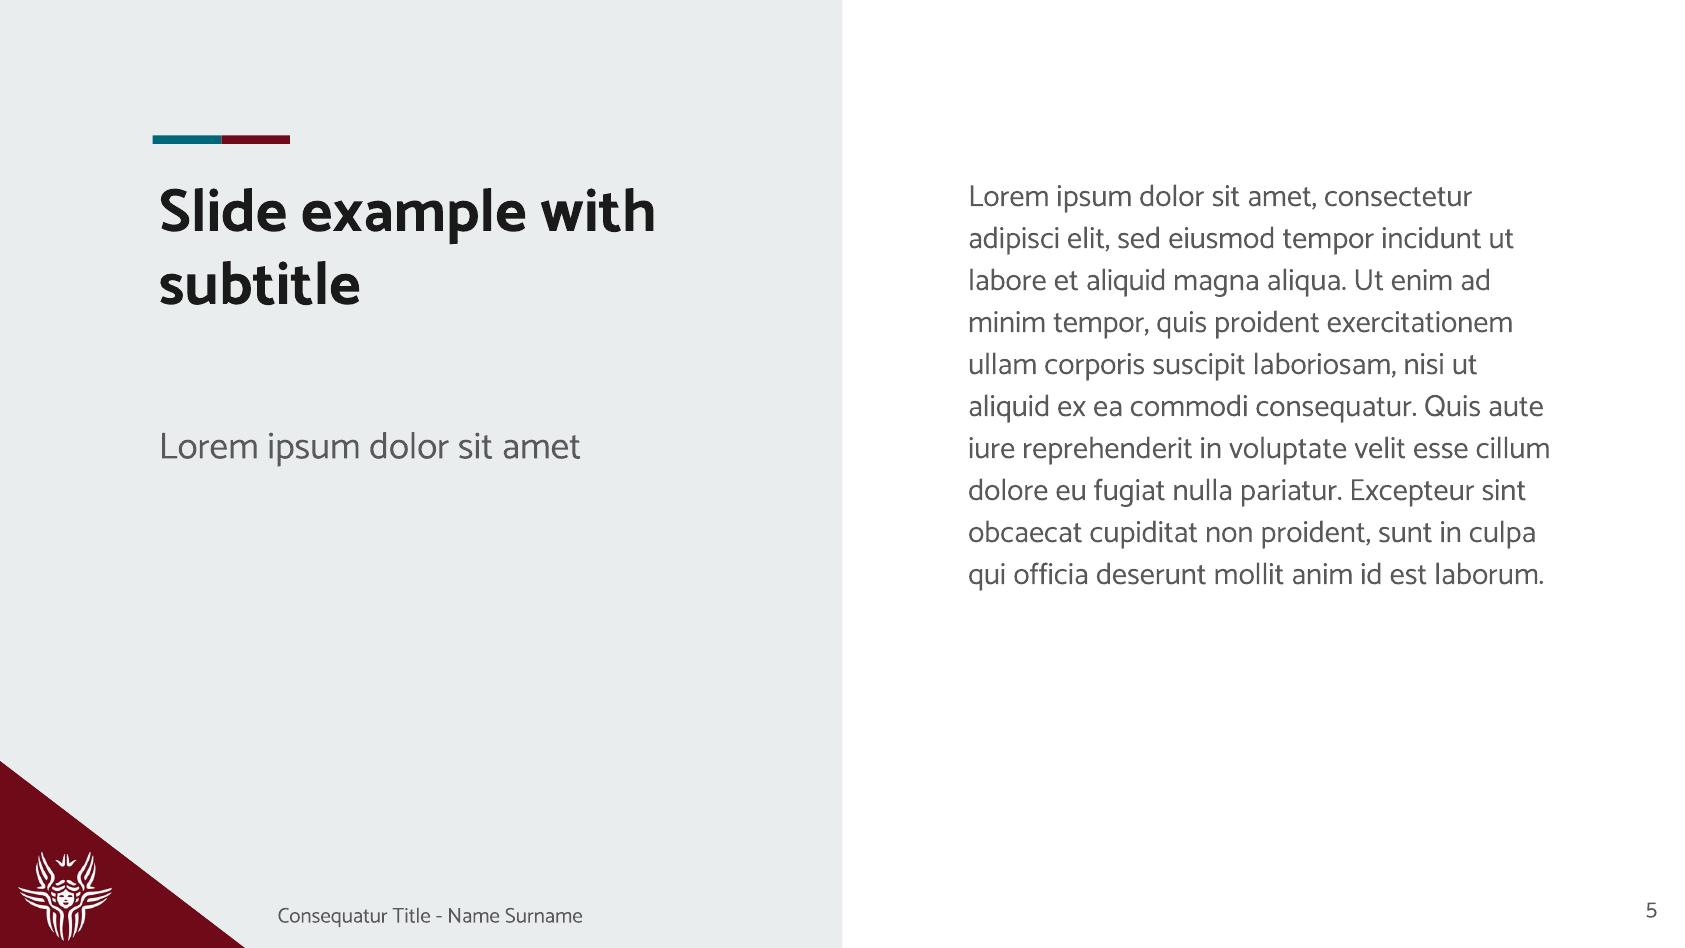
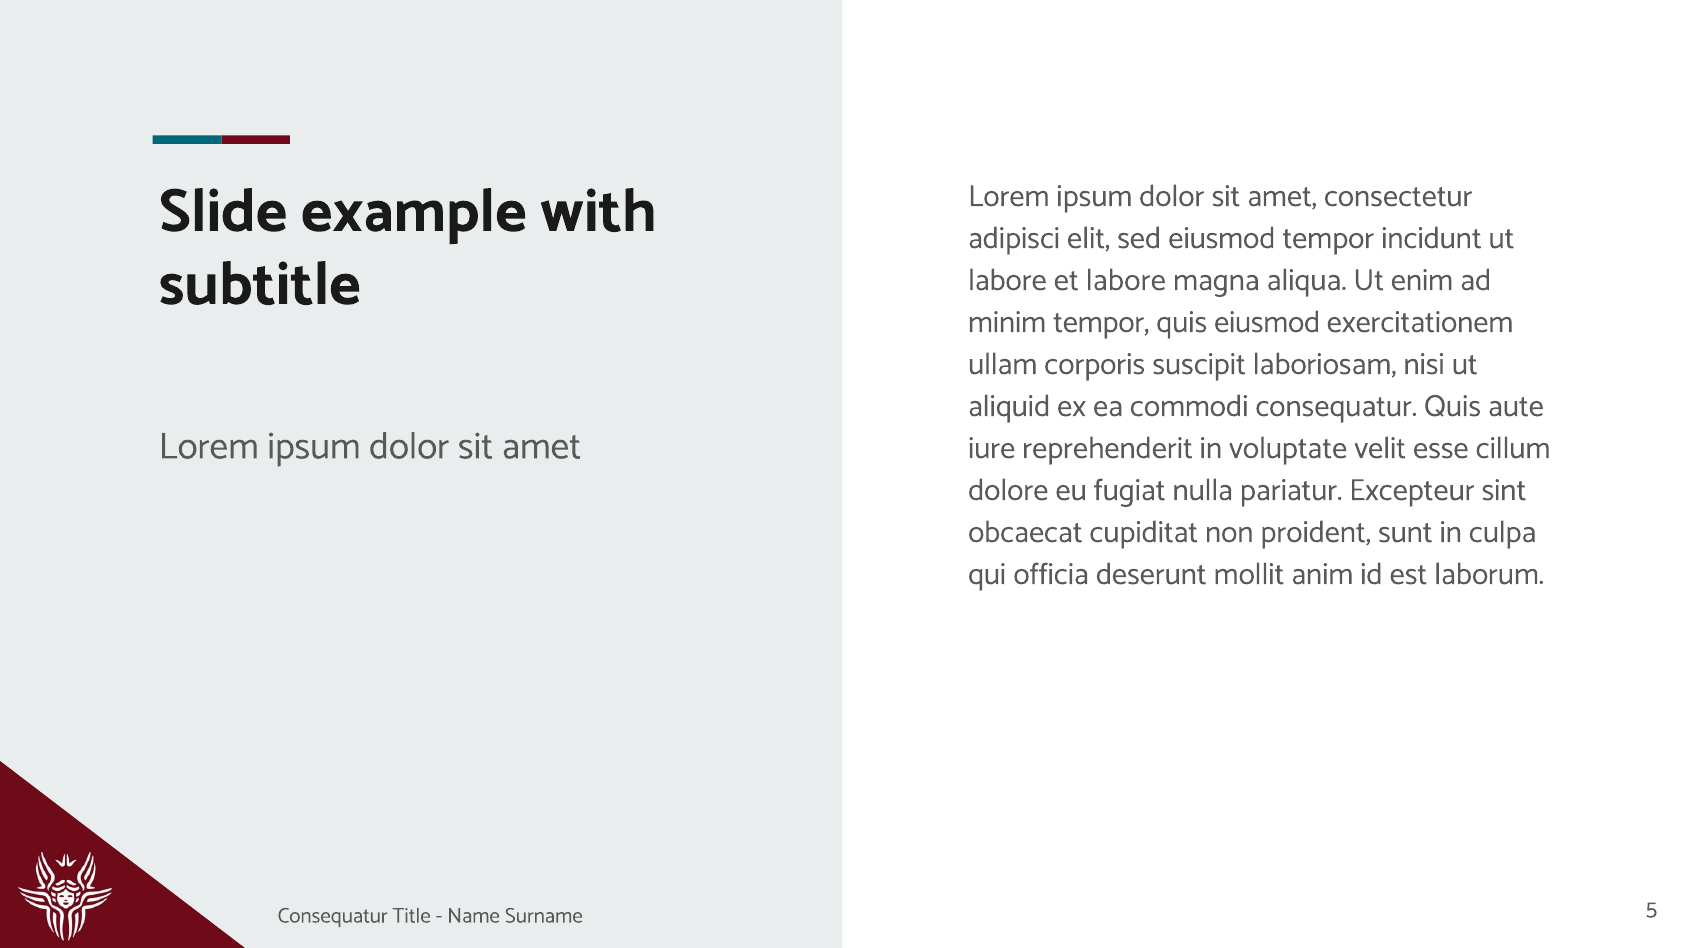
et aliquid: aliquid -> labore
quis proident: proident -> eiusmod
